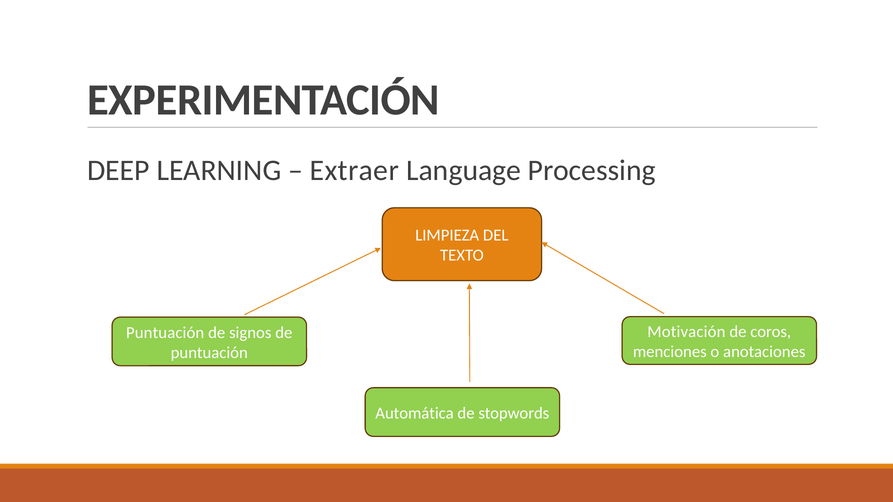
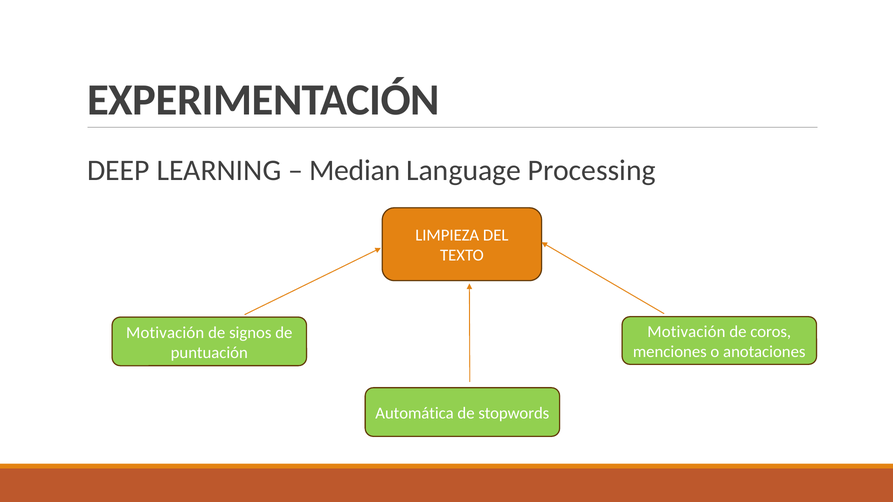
Extraer: Extraer -> Median
Puntuación at (165, 333): Puntuación -> Motivación
